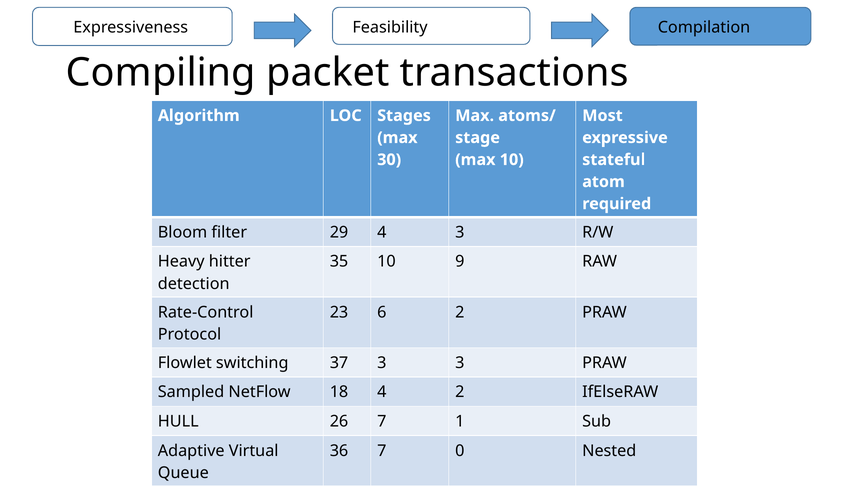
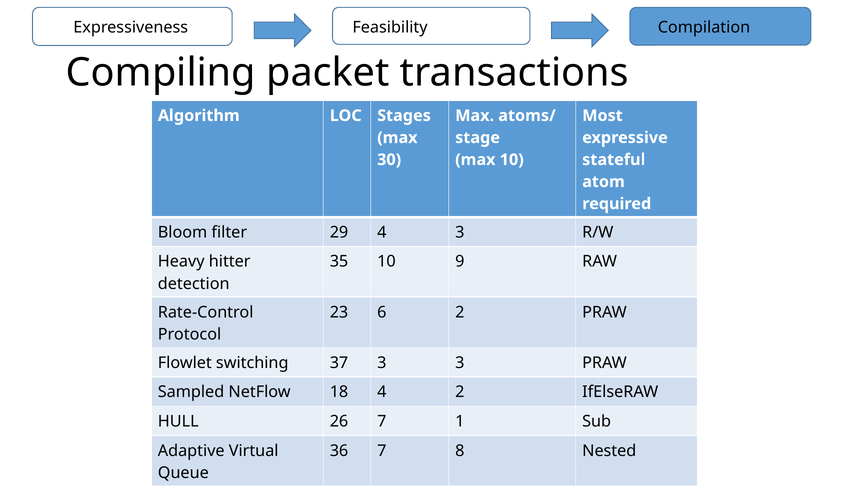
0: 0 -> 8
